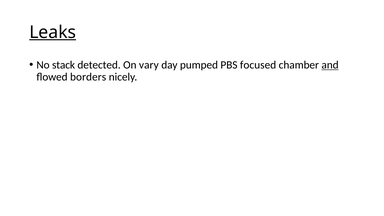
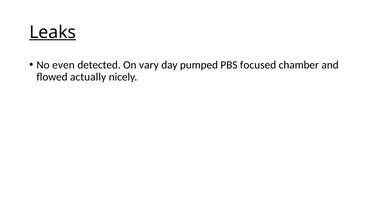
stack: stack -> even
and underline: present -> none
borders: borders -> actually
